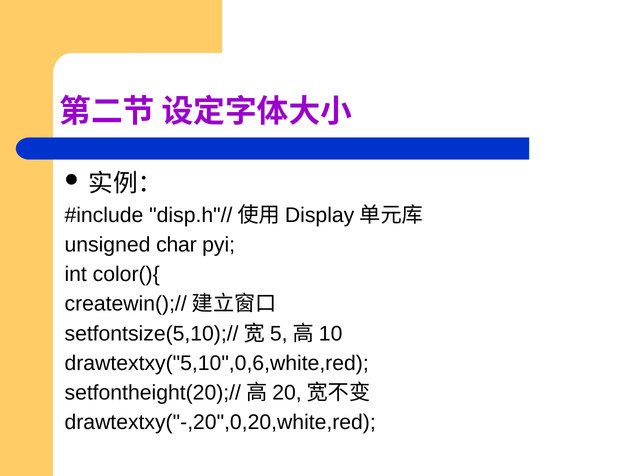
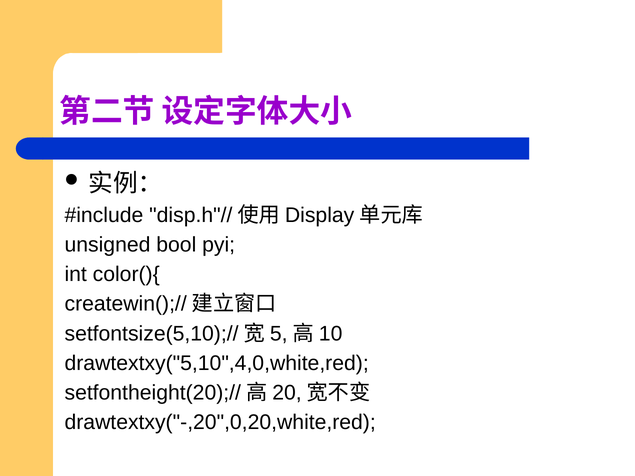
char: char -> bool
drawtextxy("5,10",0,6,white,red: drawtextxy("5,10",0,6,white,red -> drawtextxy("5,10",4,0,white,red
